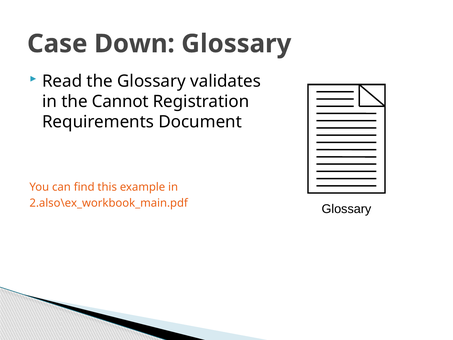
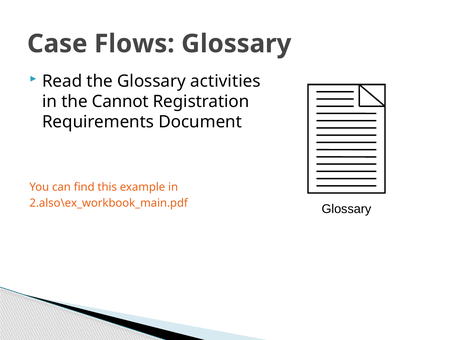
Down: Down -> Flows
validates: validates -> activities
